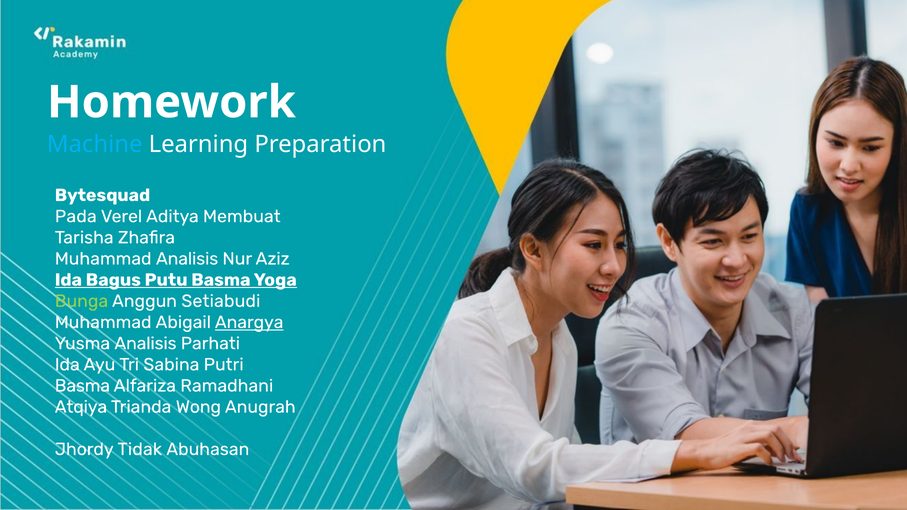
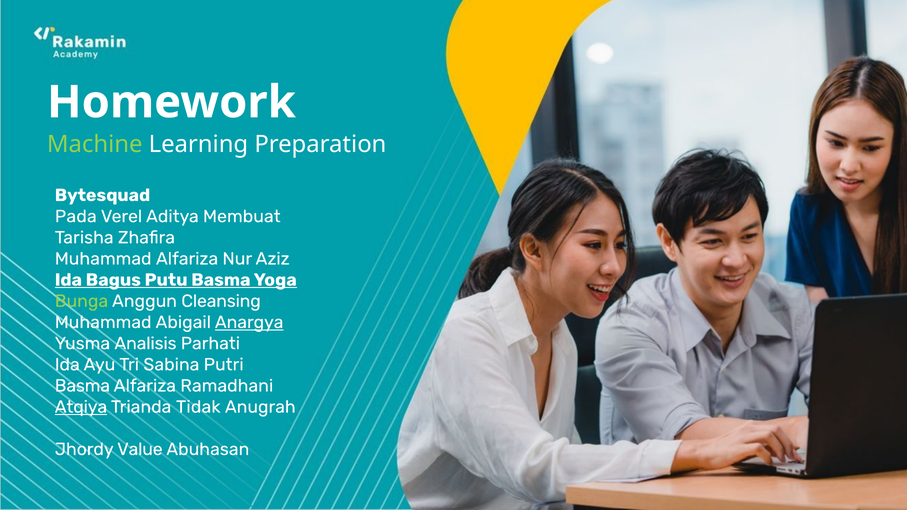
Machine colour: light blue -> light green
Muhammad Analisis: Analisis -> Alfariza
Setiabudi: Setiabudi -> Cleansing
Atqiya underline: none -> present
Wong: Wong -> Tidak
Tidak: Tidak -> Value
